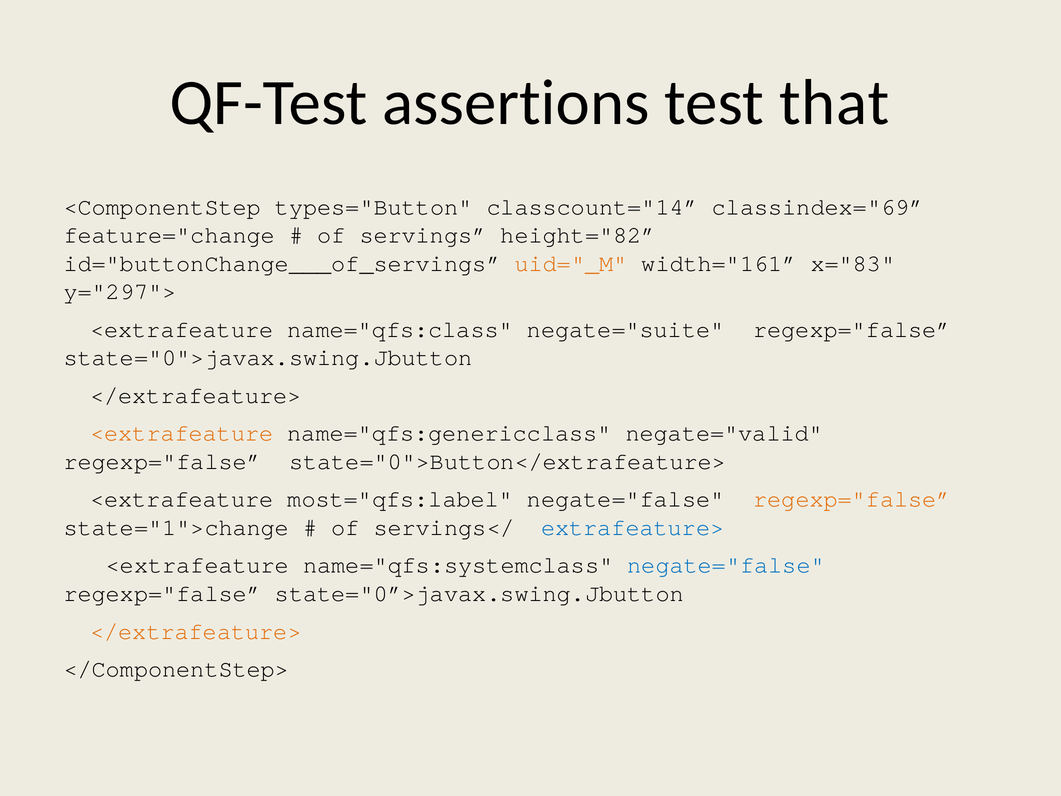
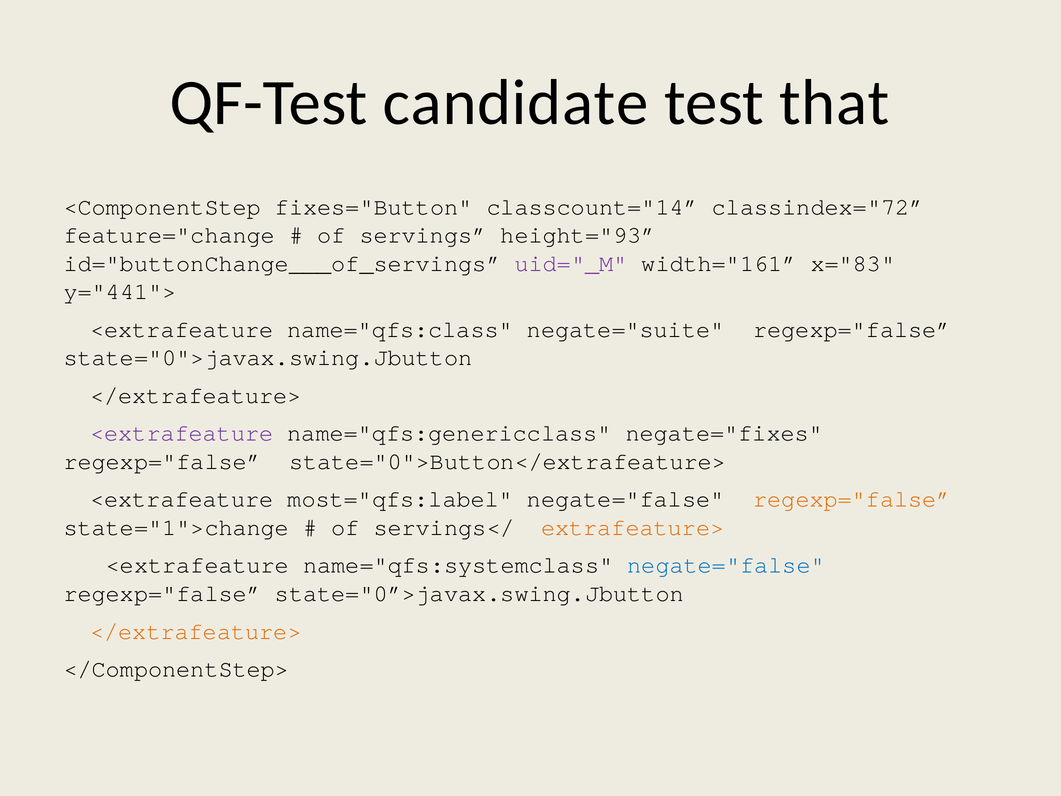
assertions: assertions -> candidate
types="Button: types="Button -> fixes="Button
classindex="69: classindex="69 -> classindex="72
height="82: height="82 -> height="93
uid="_M colour: orange -> purple
y="297">: y="297"> -> y="441">
<extrafeature at (182, 433) colour: orange -> purple
negate="valid: negate="valid -> negate="fixes
extrafeature> colour: blue -> orange
